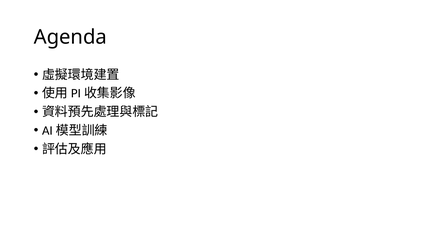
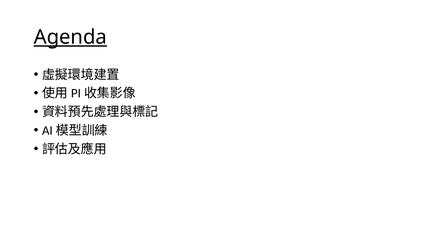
Agenda underline: none -> present
